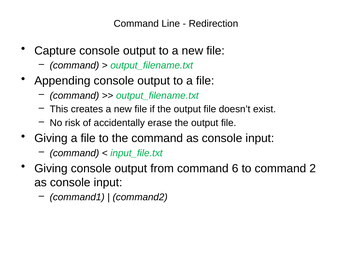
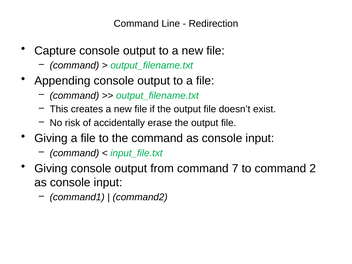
6: 6 -> 7
